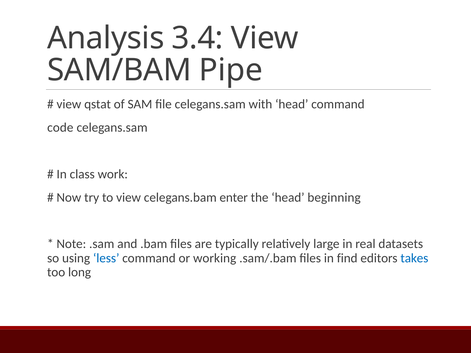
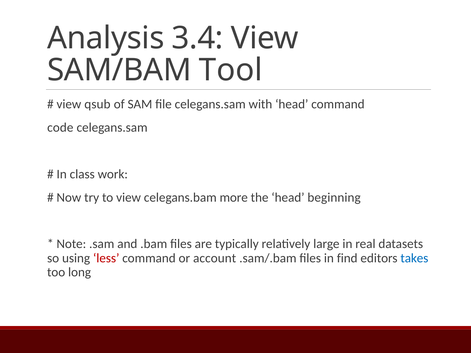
Pipe: Pipe -> Tool
qstat: qstat -> qsub
enter: enter -> more
less colour: blue -> red
working: working -> account
